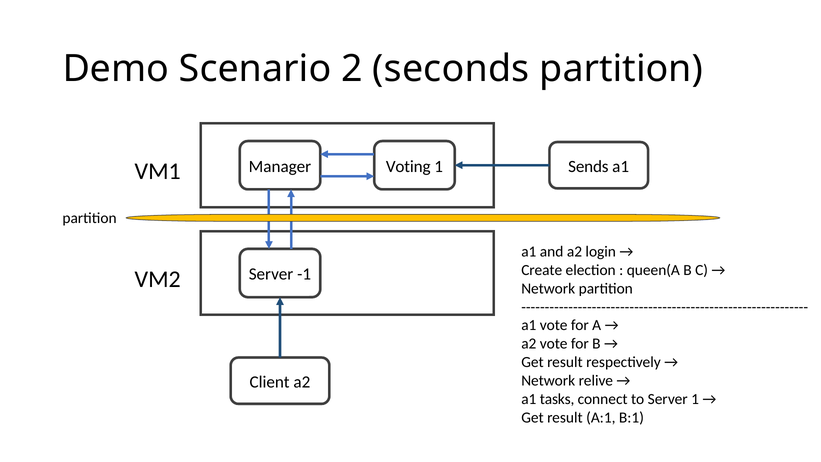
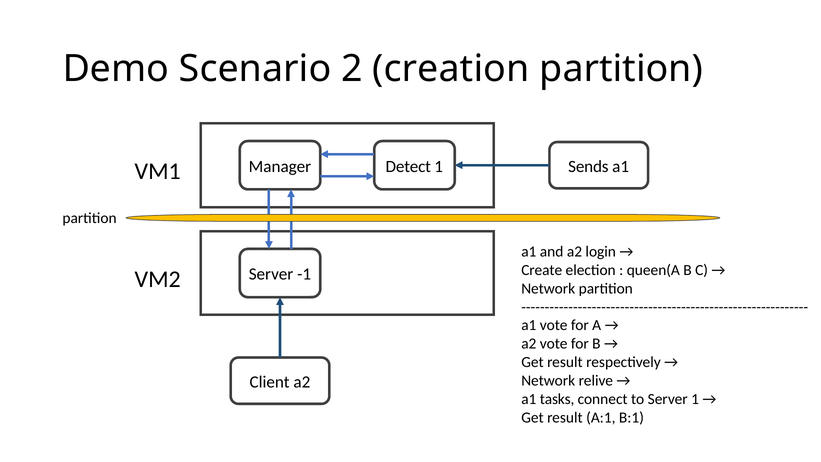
seconds: seconds -> creation
Voting: Voting -> Detect
